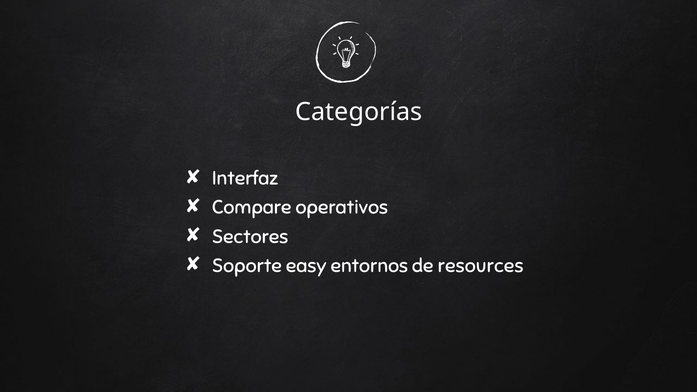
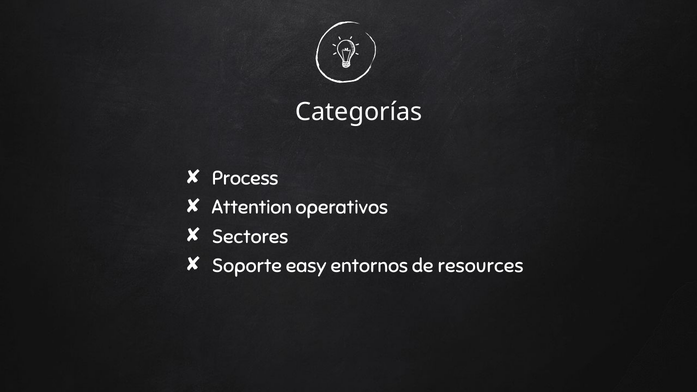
Interfaz: Interfaz -> Process
Compare: Compare -> Attention
